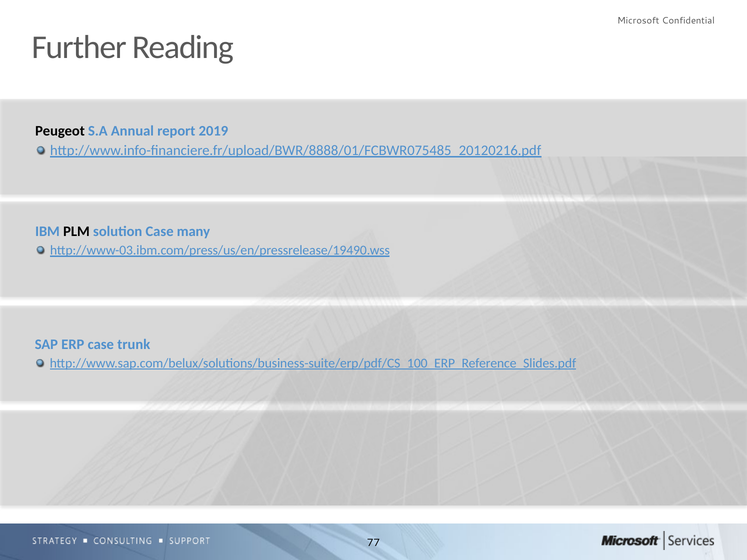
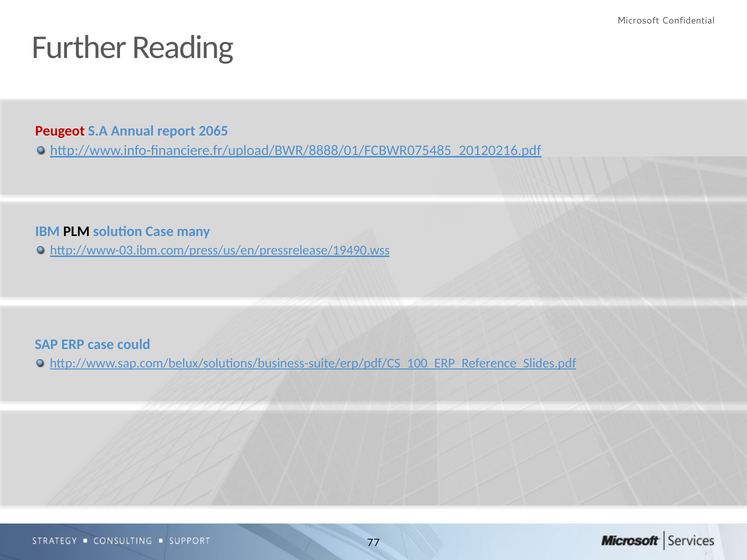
Peugeot colour: black -> red
2019: 2019 -> 2065
trunk: trunk -> could
